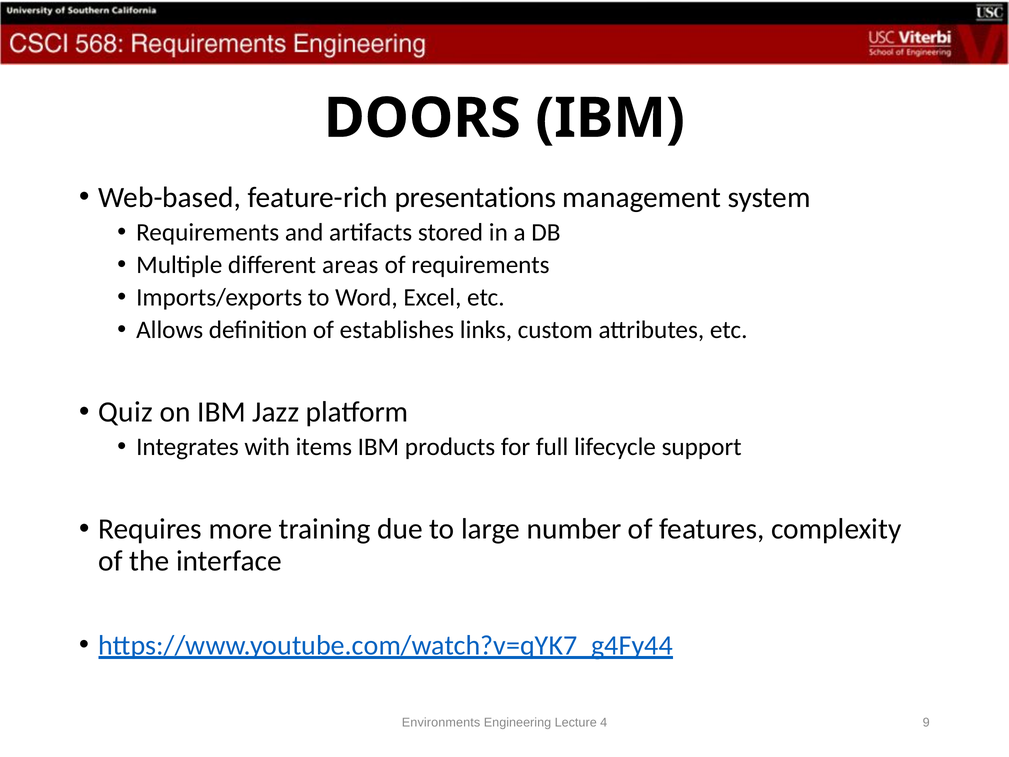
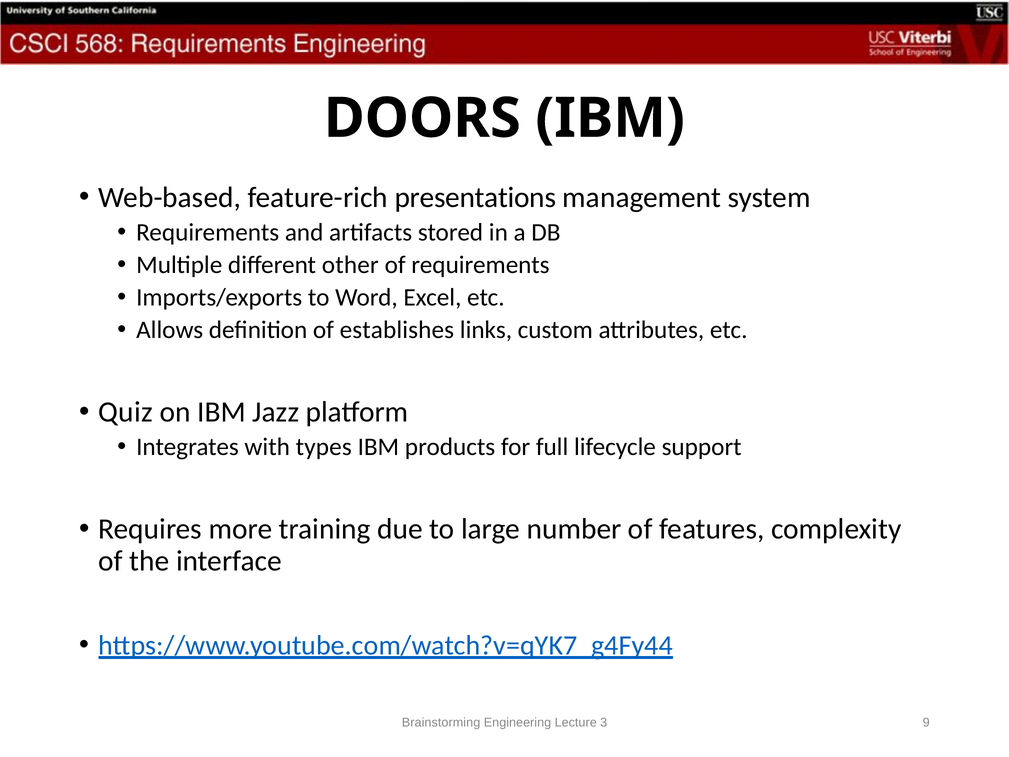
areas: areas -> other
items: items -> types
Environments: Environments -> Brainstorming
4: 4 -> 3
